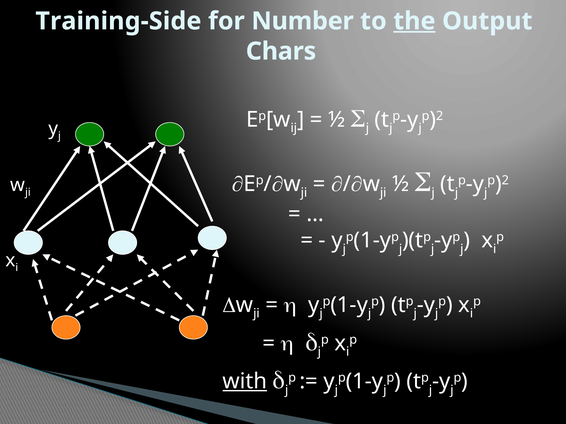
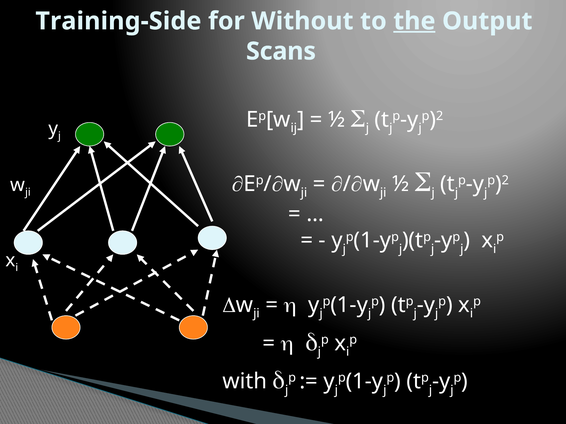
Number: Number -> Without
Chars: Chars -> Scans
with underline: present -> none
